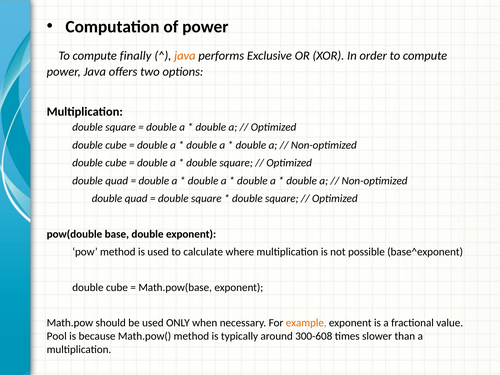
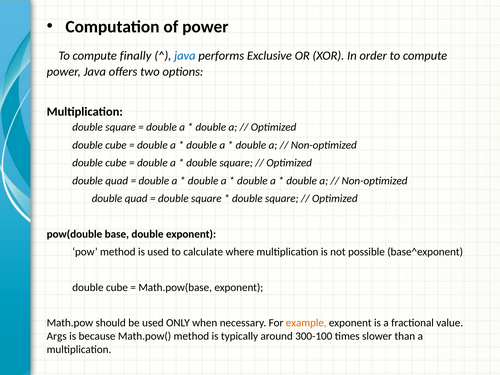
java at (185, 56) colour: orange -> blue
Pool: Pool -> Args
300-608: 300-608 -> 300-100
